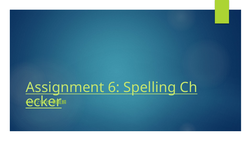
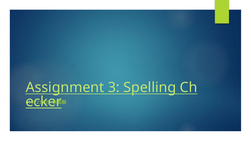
6: 6 -> 3
